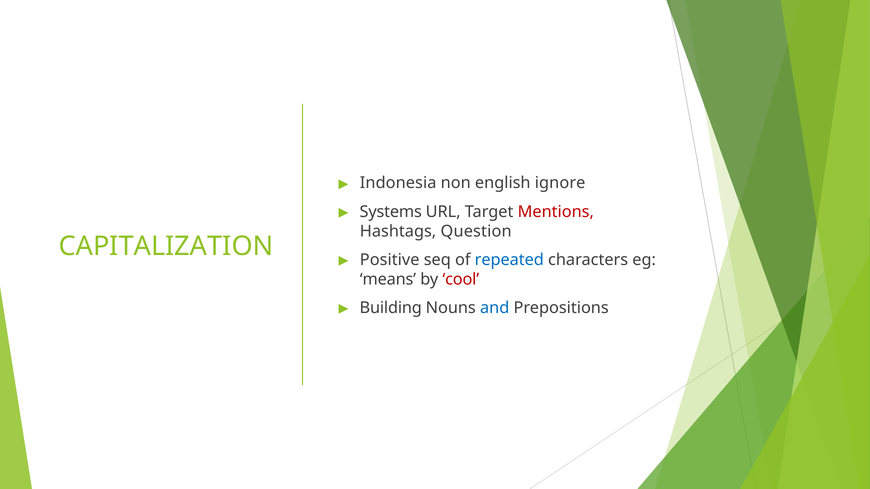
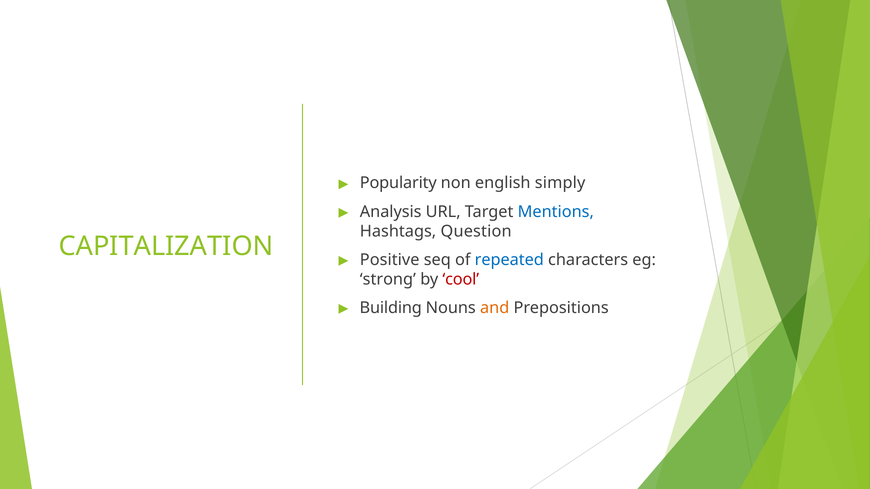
Indonesia: Indonesia -> Popularity
ignore: ignore -> simply
Systems: Systems -> Analysis
Mentions colour: red -> blue
means: means -> strong
and colour: blue -> orange
